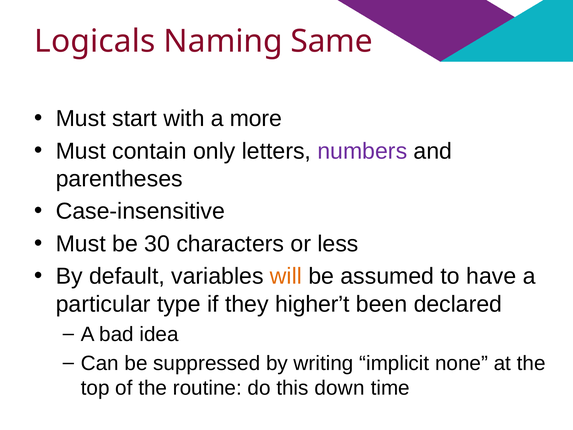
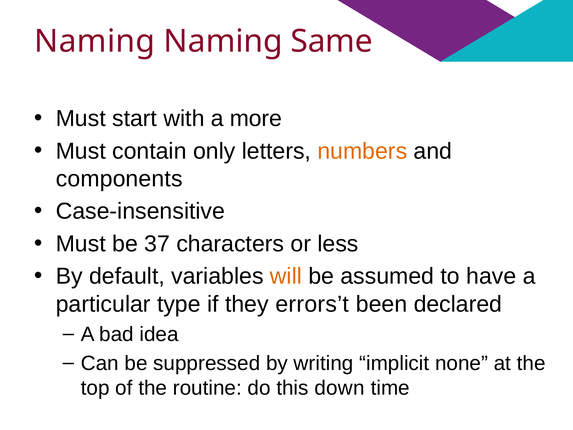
Logicals at (95, 41): Logicals -> Naming
numbers colour: purple -> orange
parentheses: parentheses -> components
30: 30 -> 37
higher’t: higher’t -> errors’t
